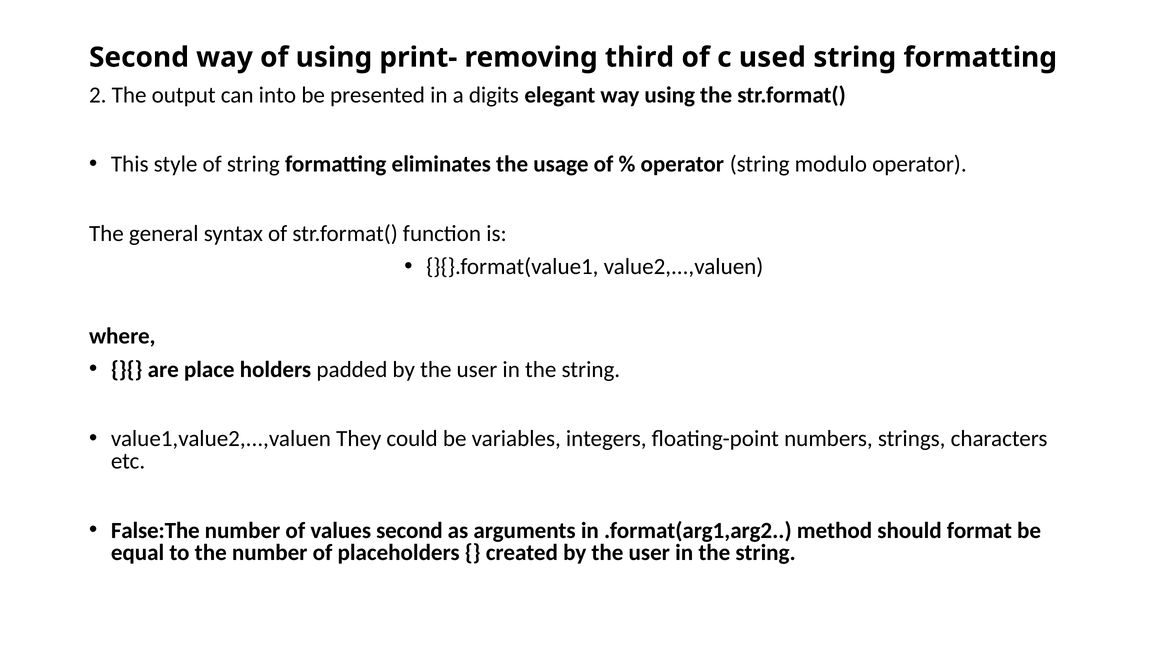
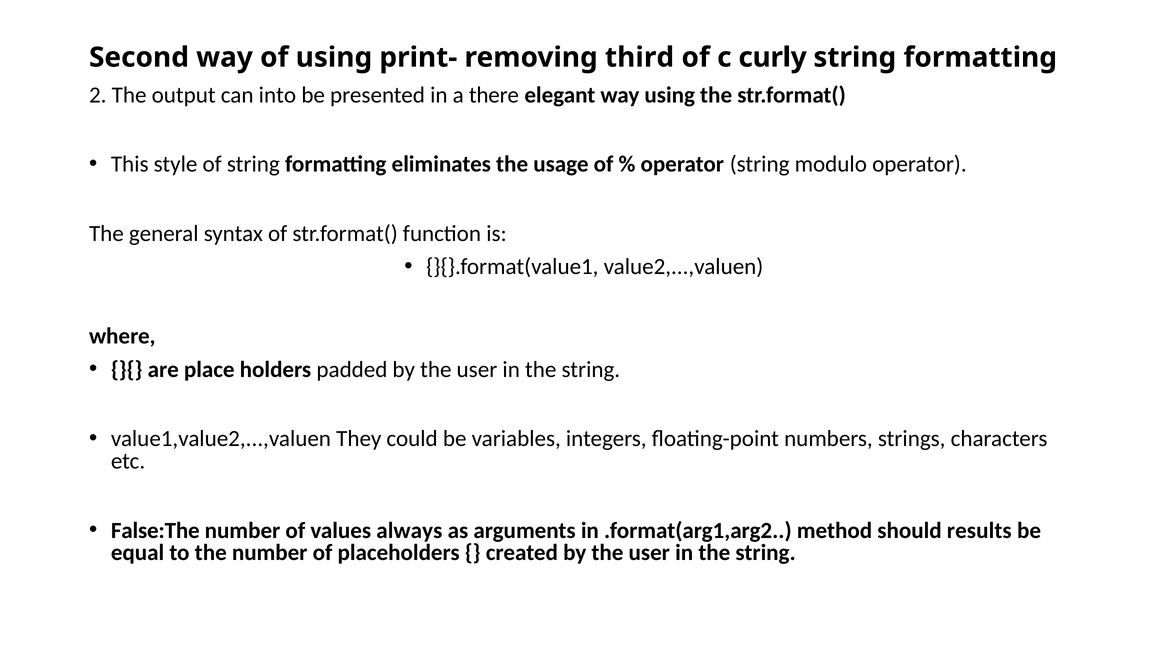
used: used -> curly
digits: digits -> there
values second: second -> always
format: format -> results
